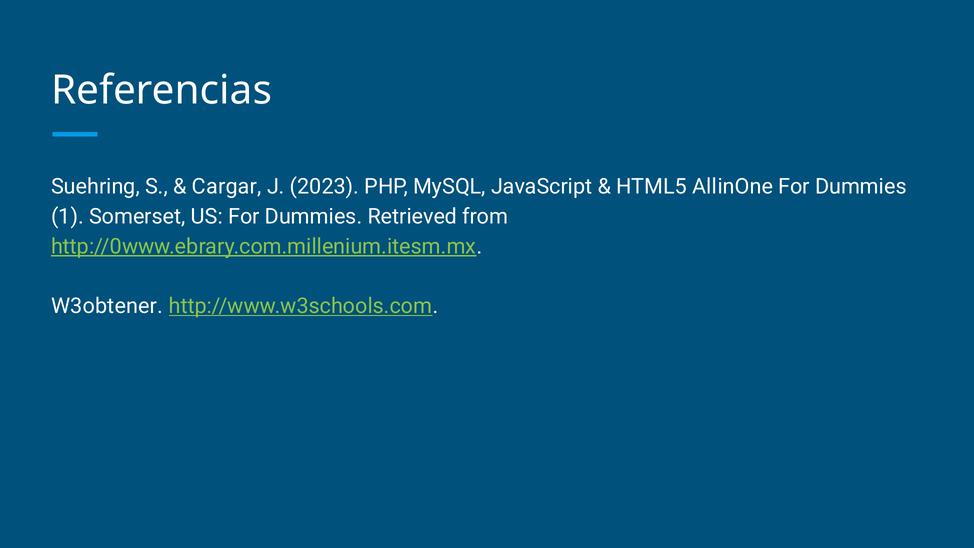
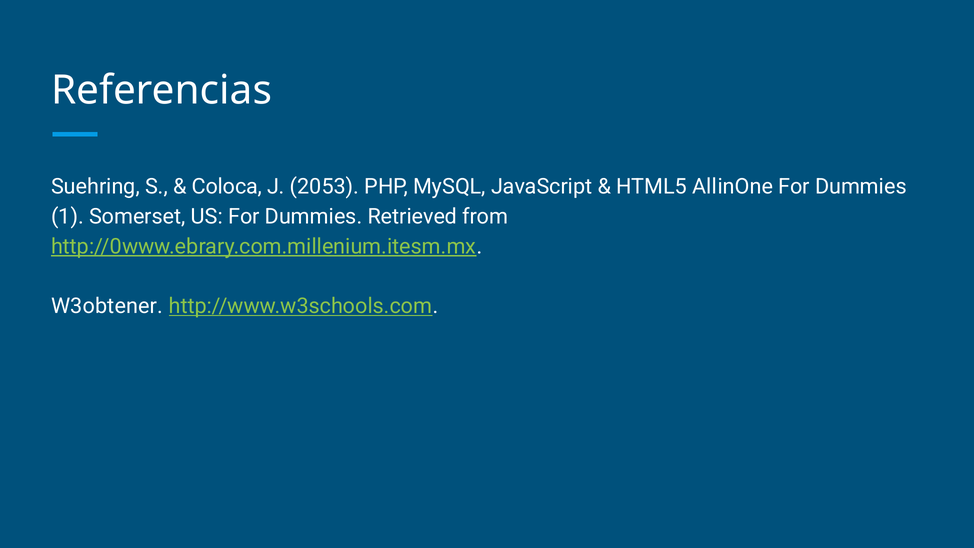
Cargar: Cargar -> Coloca
2023: 2023 -> 2053
